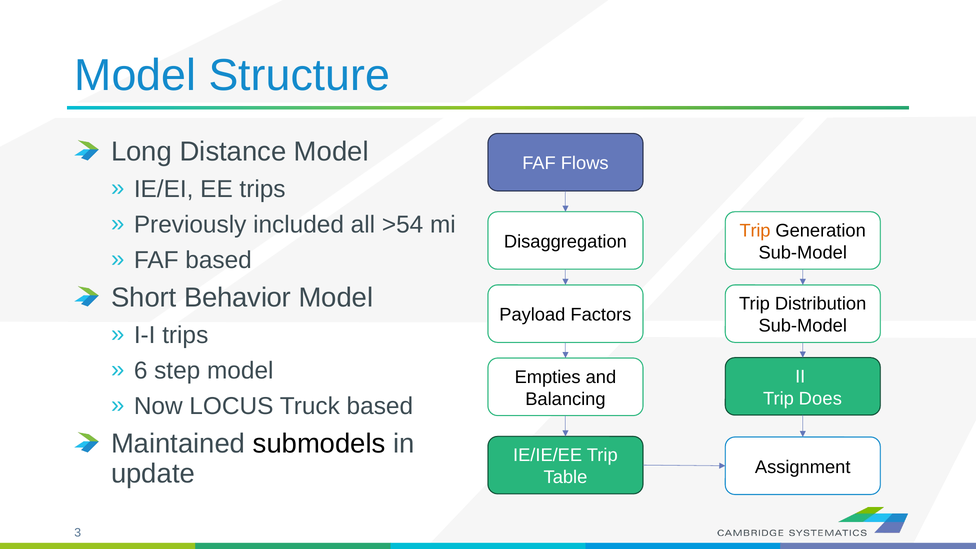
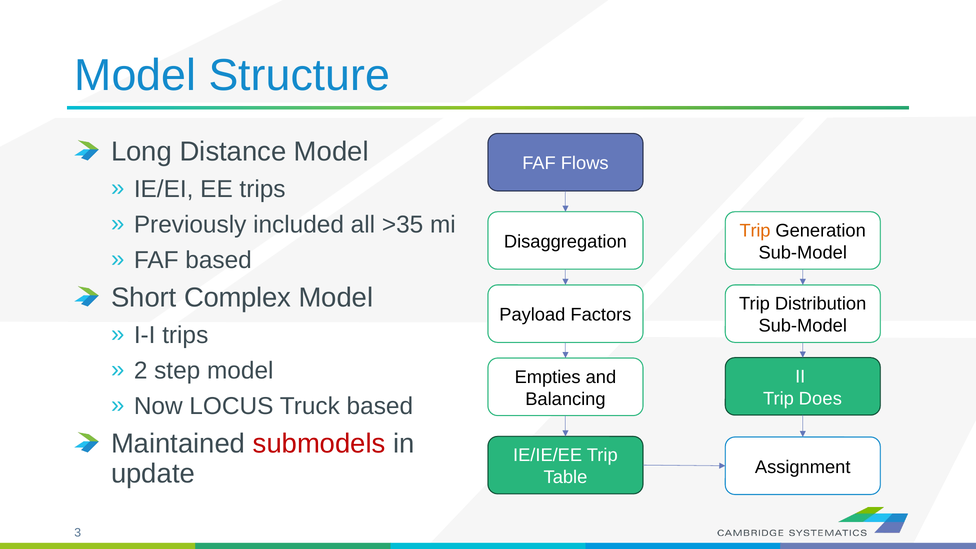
>54: >54 -> >35
Behavior: Behavior -> Complex
6: 6 -> 2
submodels colour: black -> red
